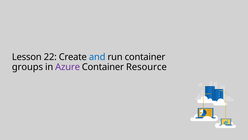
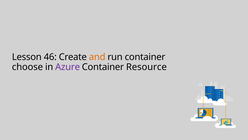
22: 22 -> 46
and colour: blue -> orange
groups: groups -> choose
